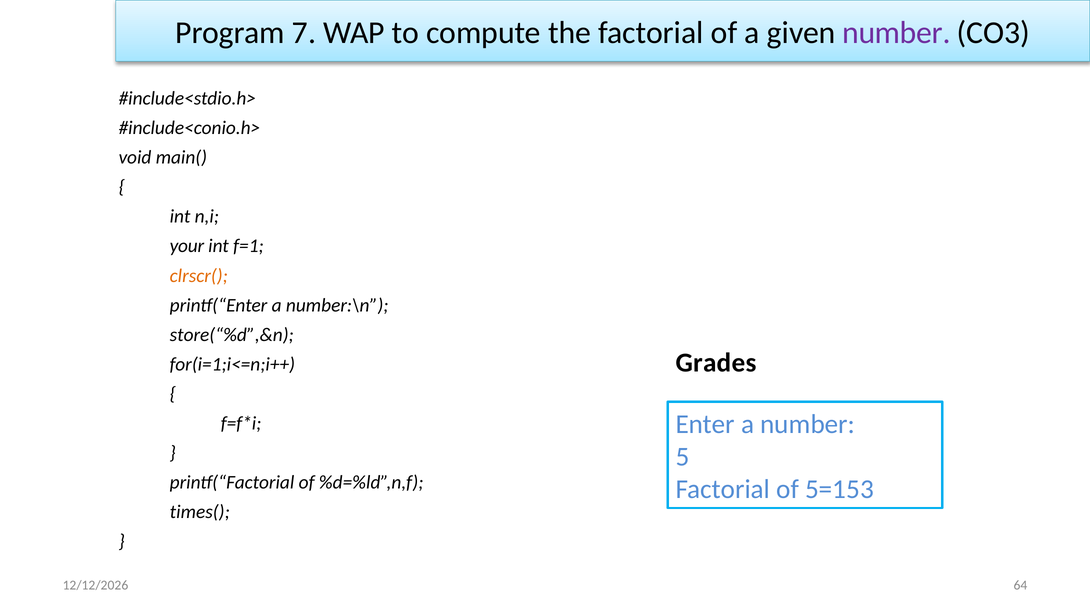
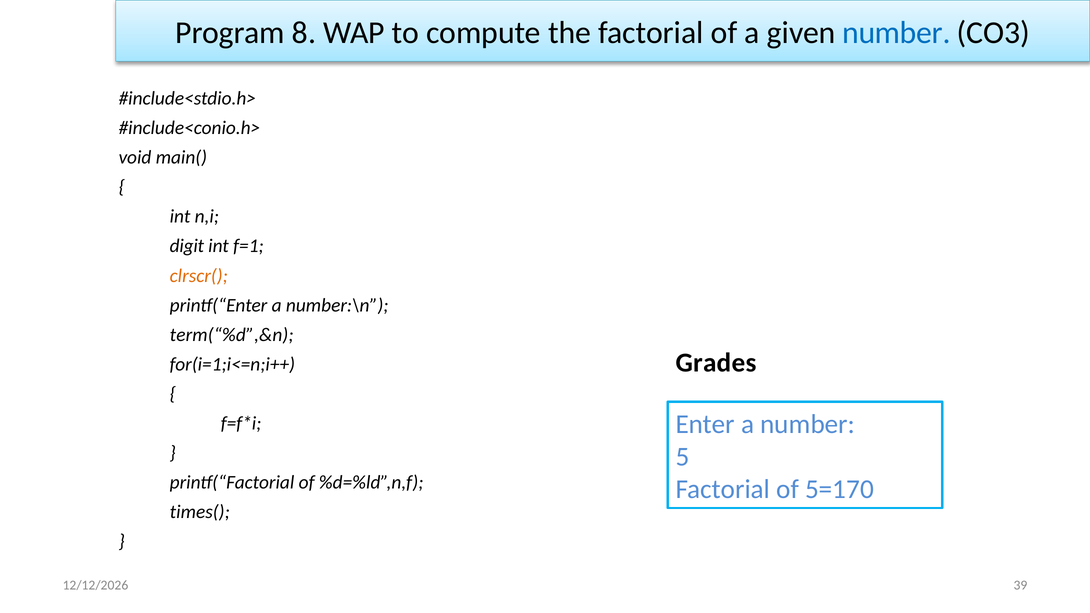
7: 7 -> 8
number at (896, 33) colour: purple -> blue
your: your -> digit
store(“%d”,&n: store(“%d”,&n -> term(“%d”,&n
5=153: 5=153 -> 5=170
64: 64 -> 39
